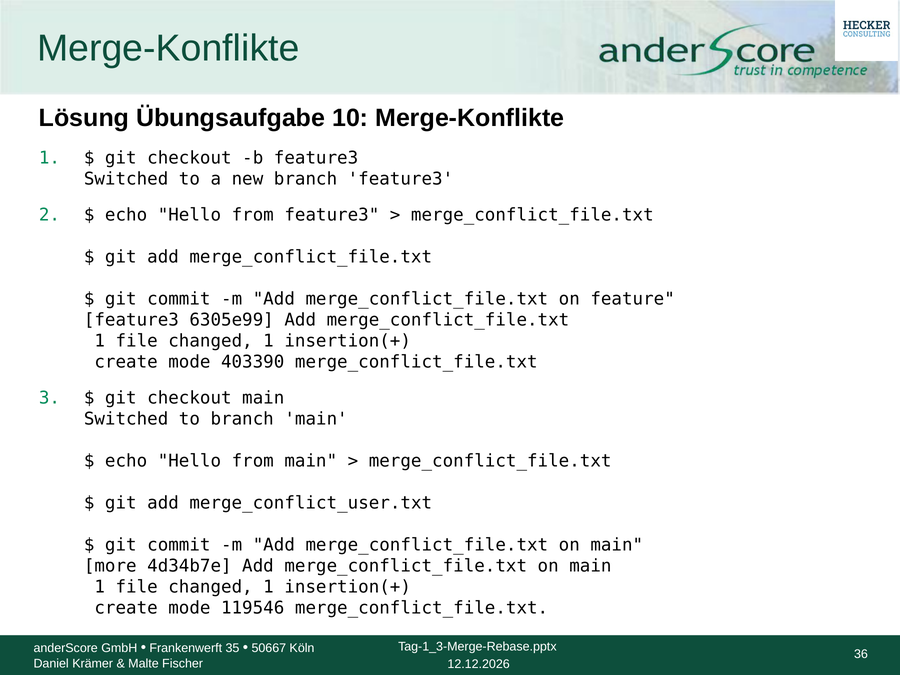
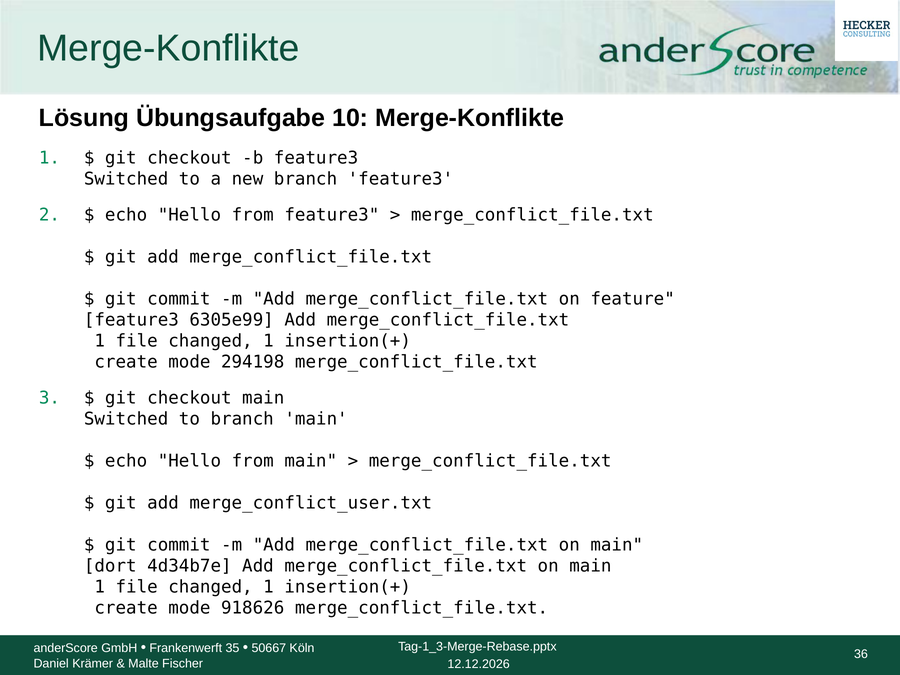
403390: 403390 -> 294198
more: more -> dort
119546: 119546 -> 918626
